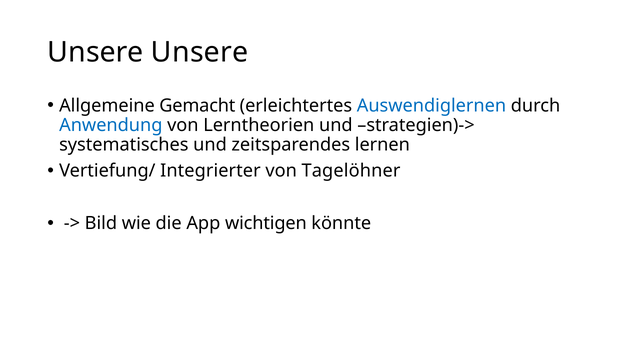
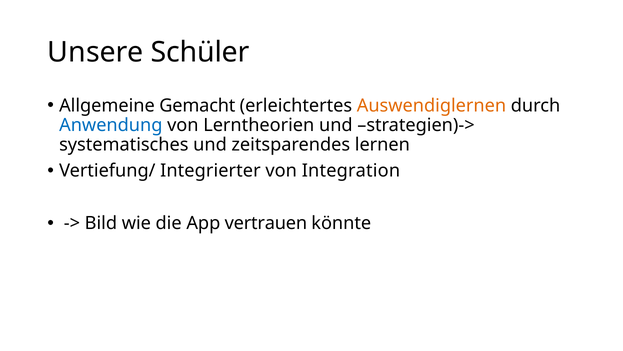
Unsere Unsere: Unsere -> Schüler
Auswendiglernen colour: blue -> orange
Tagelöhner: Tagelöhner -> Integration
wichtigen: wichtigen -> vertrauen
